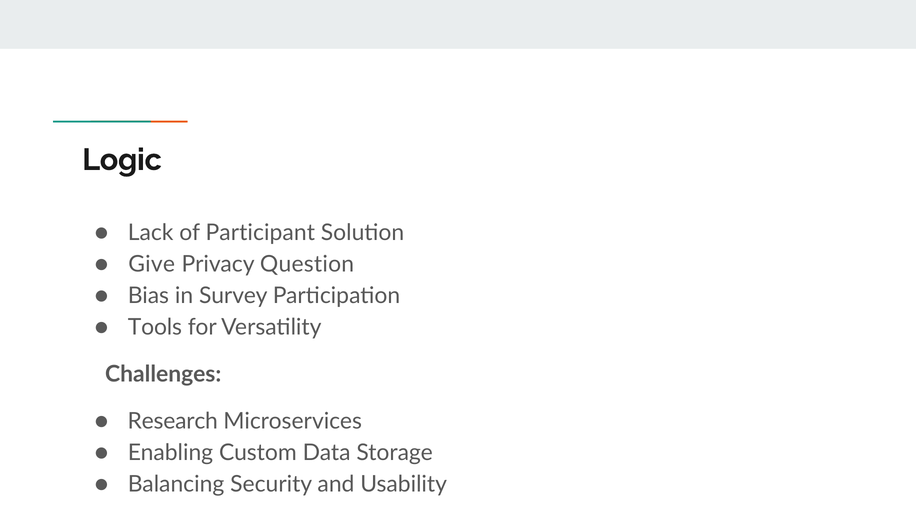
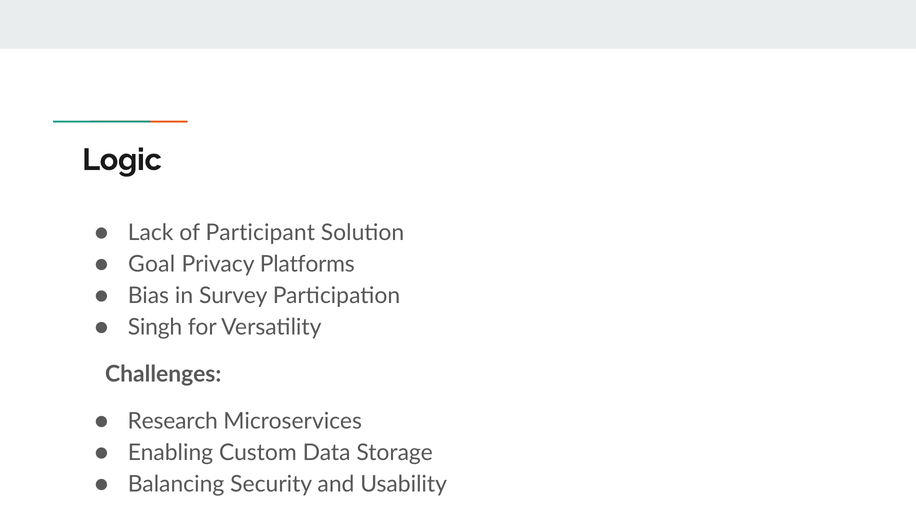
Give: Give -> Goal
Question: Question -> Platforms
Tools: Tools -> Singh
